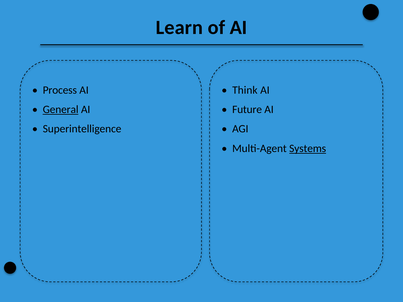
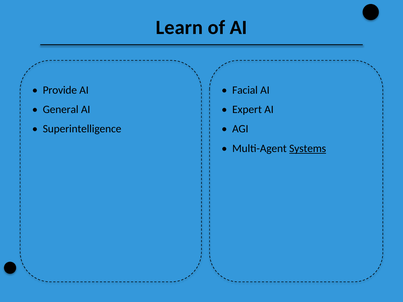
Process: Process -> Provide
Think: Think -> Facial
General underline: present -> none
Future: Future -> Expert
